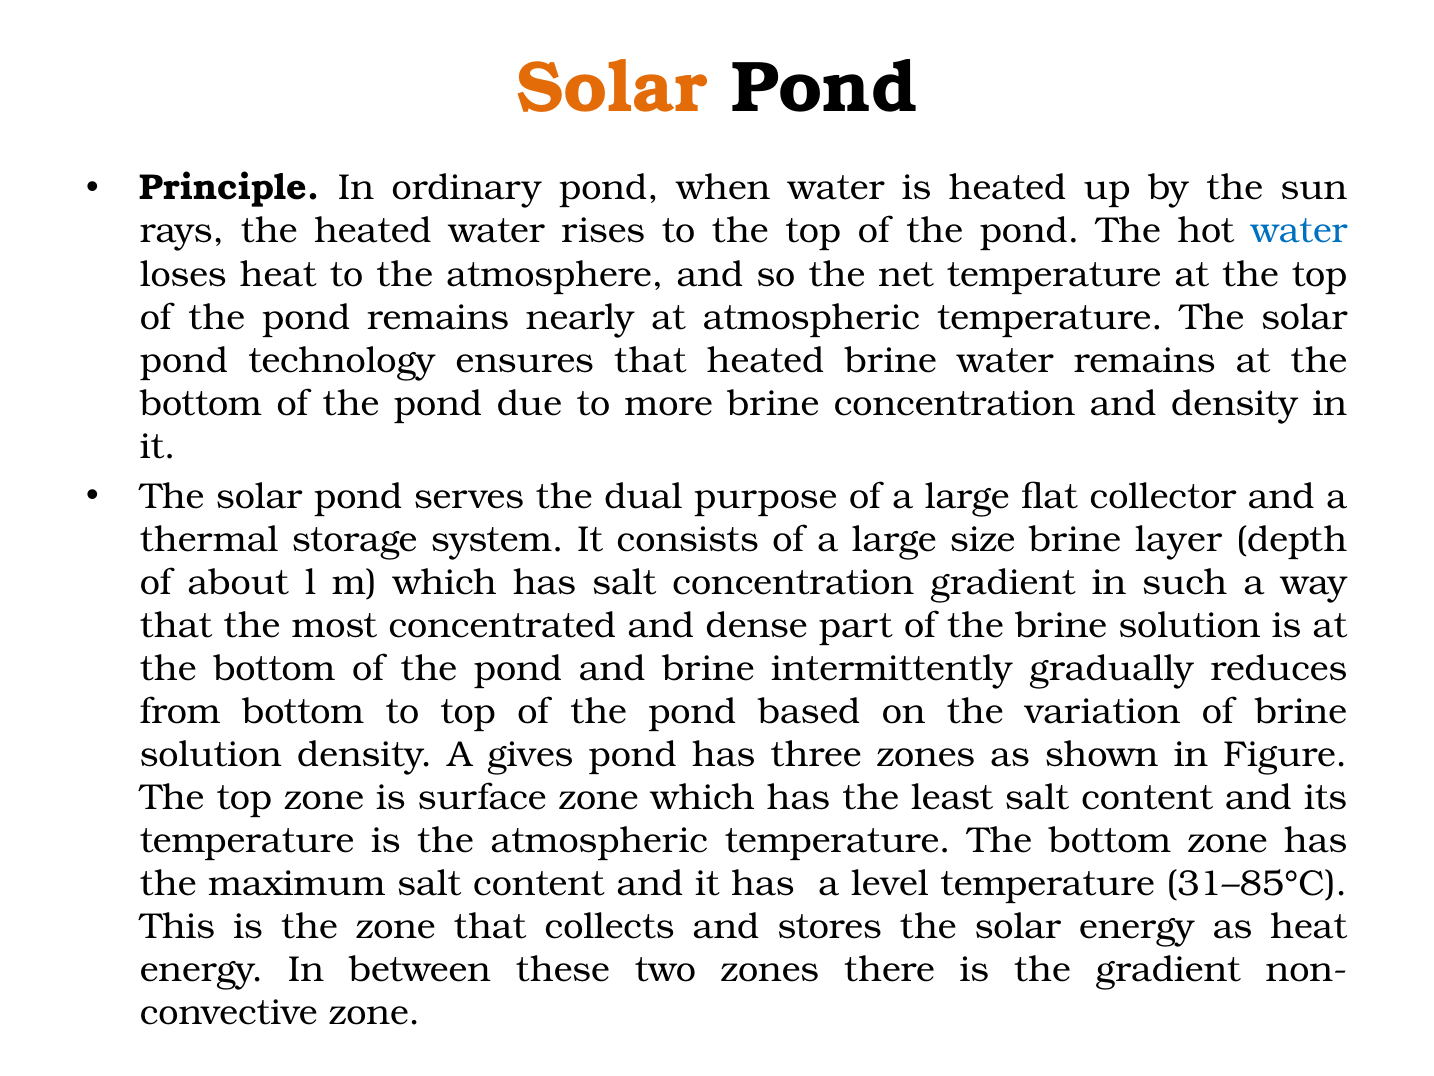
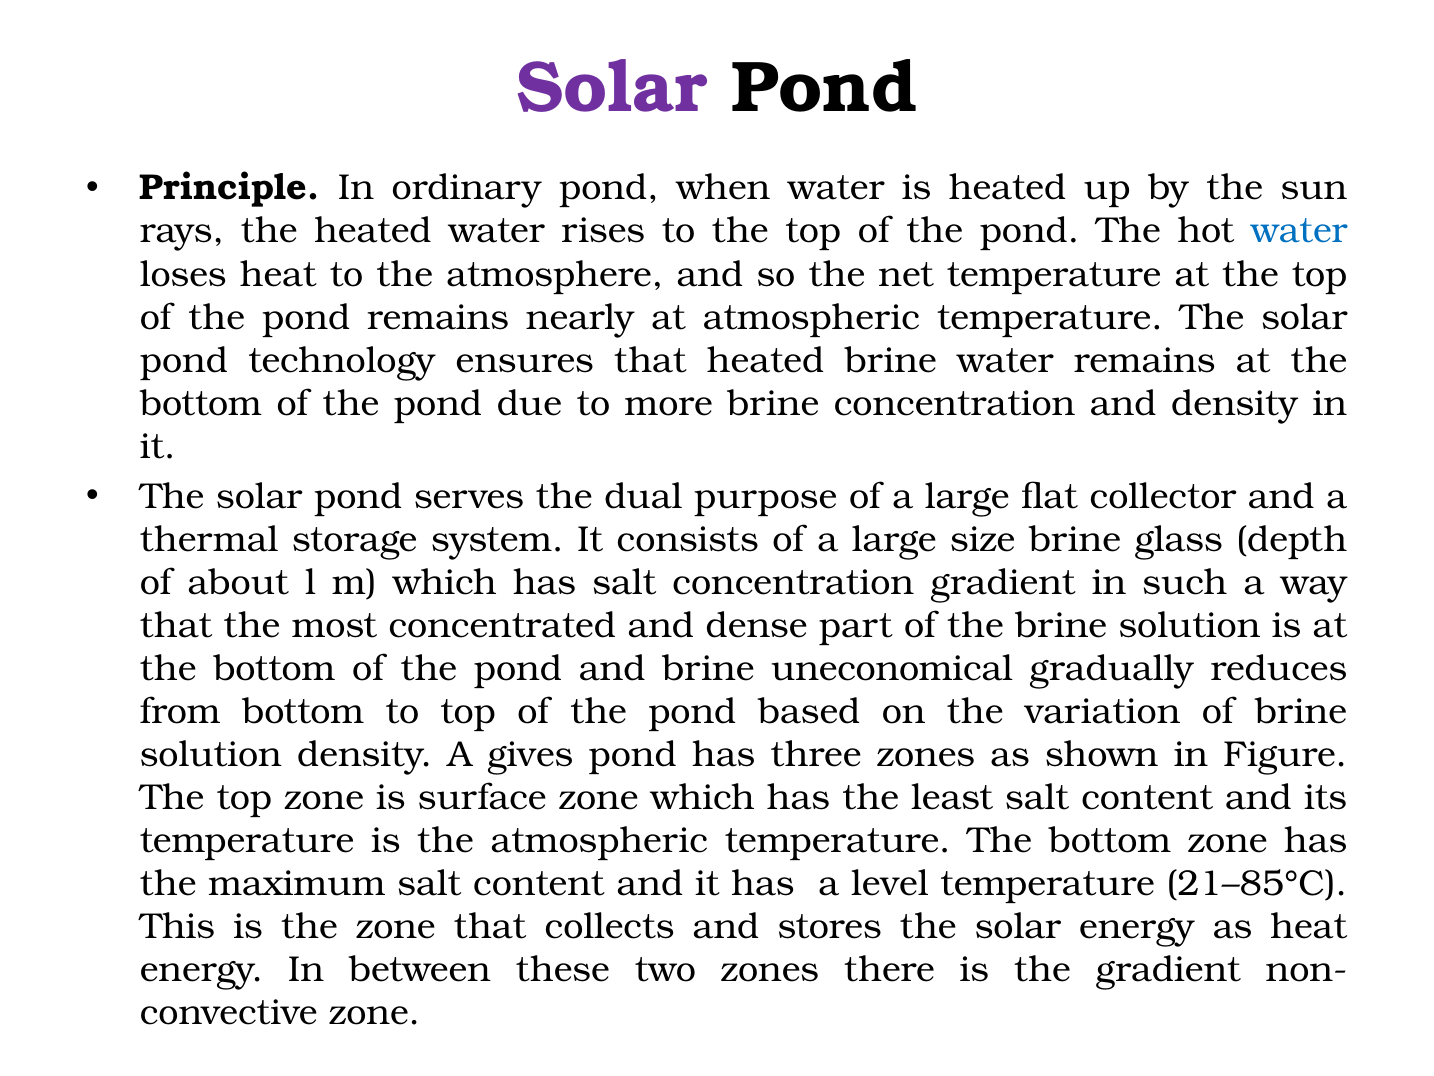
Solar at (612, 88) colour: orange -> purple
layer: layer -> glass
intermittently: intermittently -> uneconomical
31–85°C: 31–85°C -> 21–85°C
